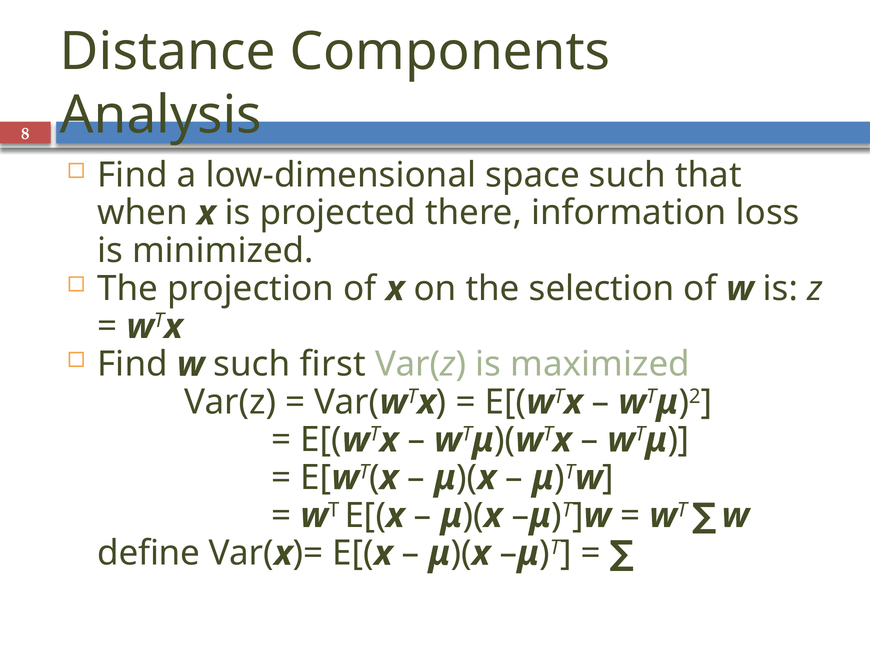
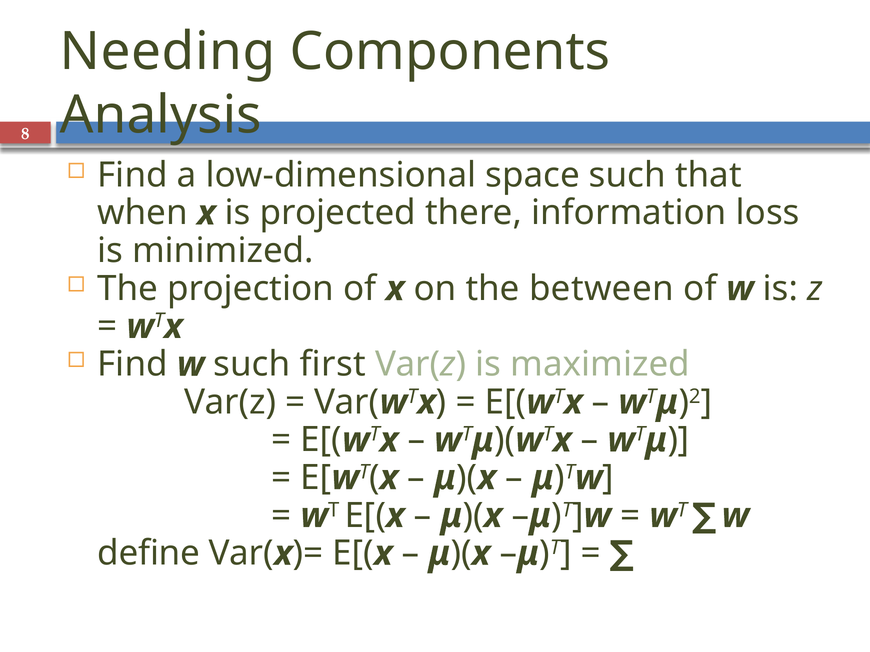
Distance: Distance -> Needing
selection: selection -> between
